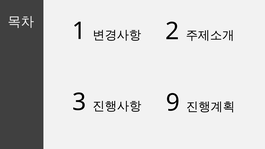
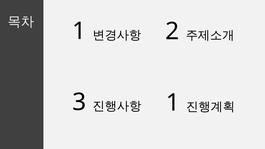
9 at (173, 103): 9 -> 1
